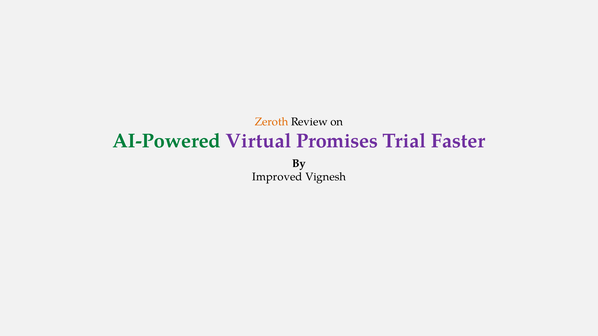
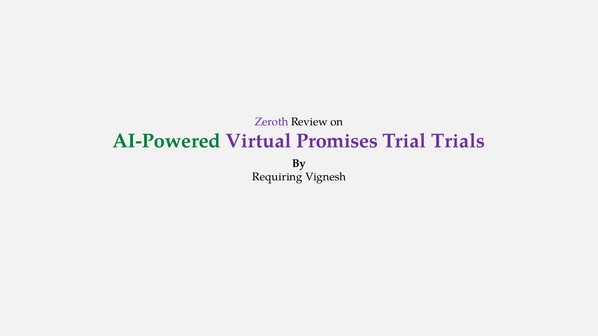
Zeroth colour: orange -> purple
Faster: Faster -> Trials
Improved: Improved -> Requiring
